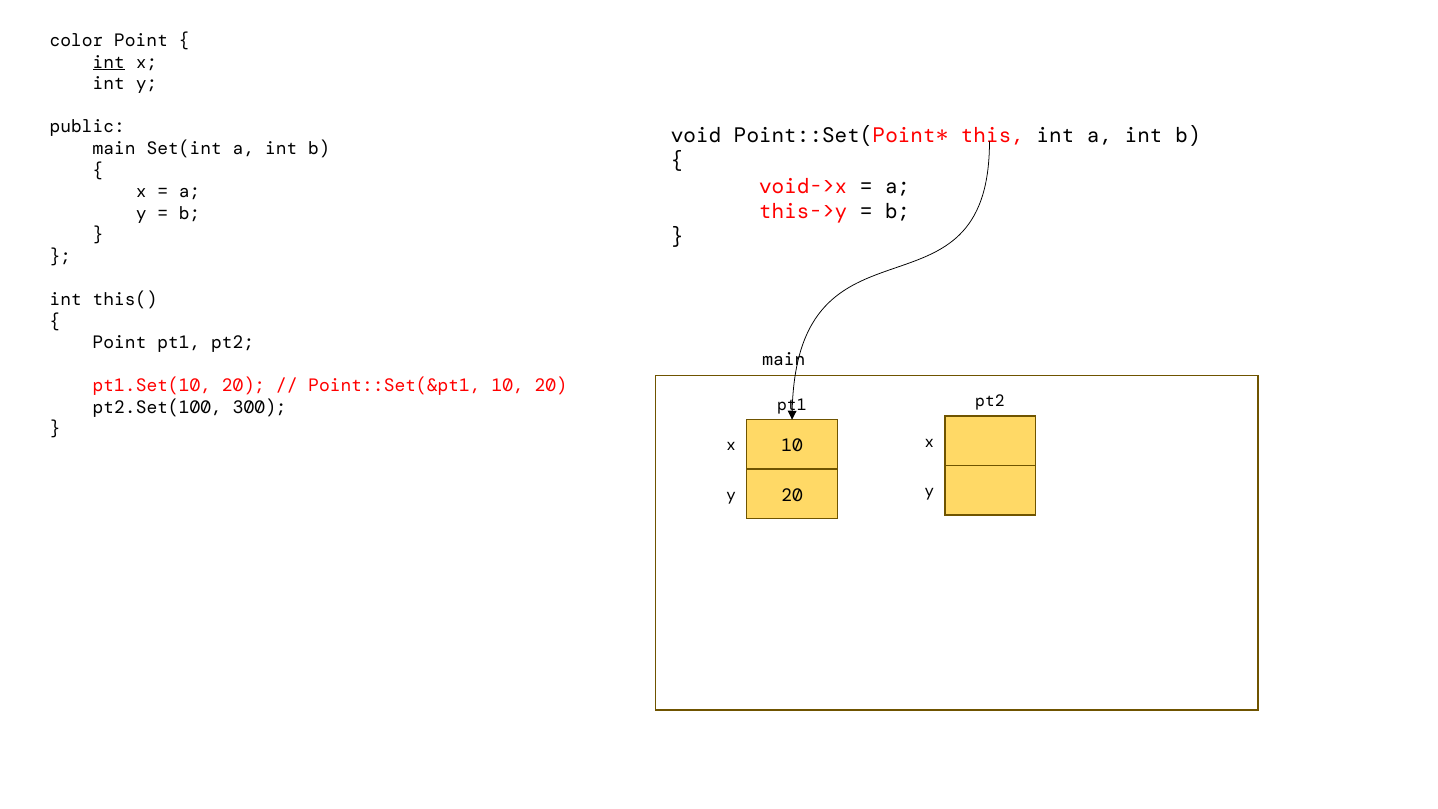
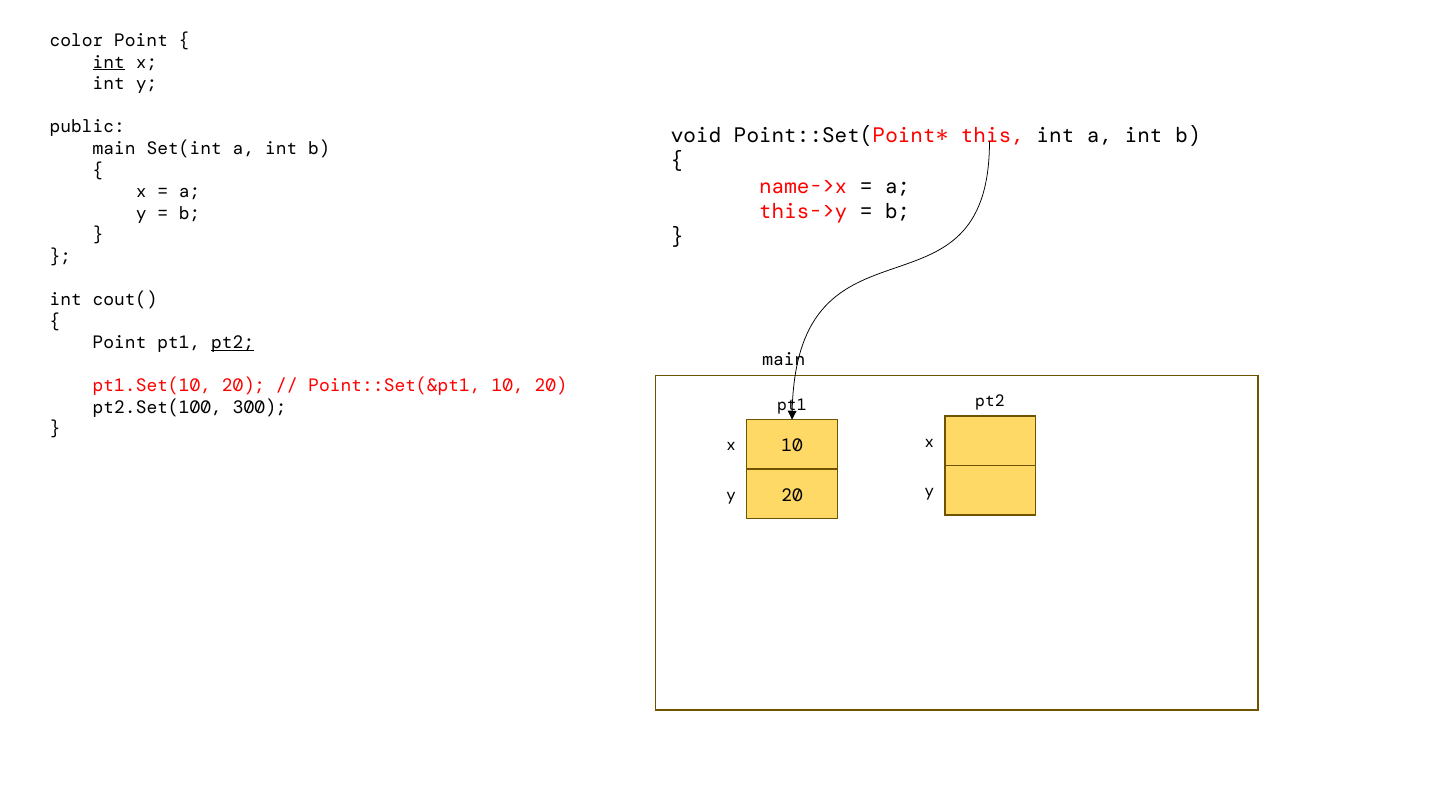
void->x: void->x -> name->x
this(: this( -> cout(
pt2 at (233, 343) underline: none -> present
